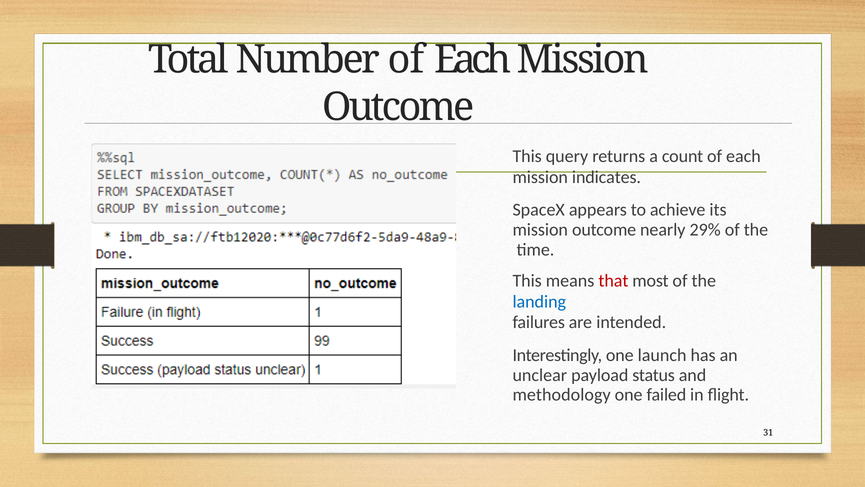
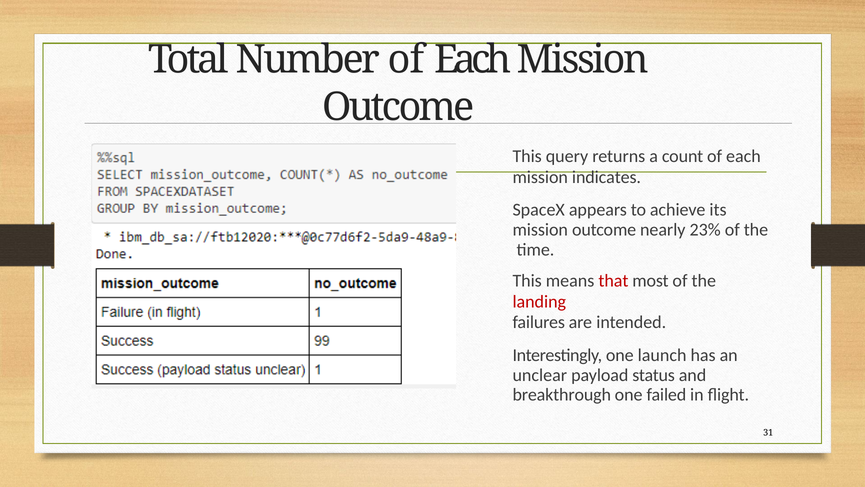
29%: 29% -> 23%
landing colour: blue -> red
methodology: methodology -> breakthrough
